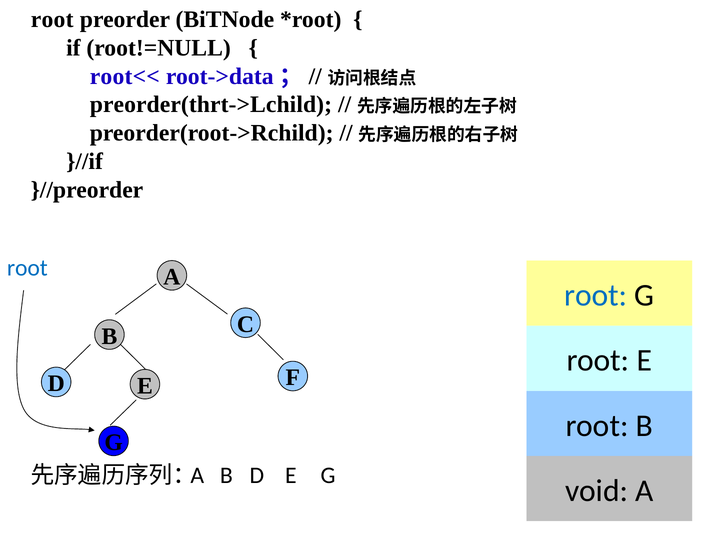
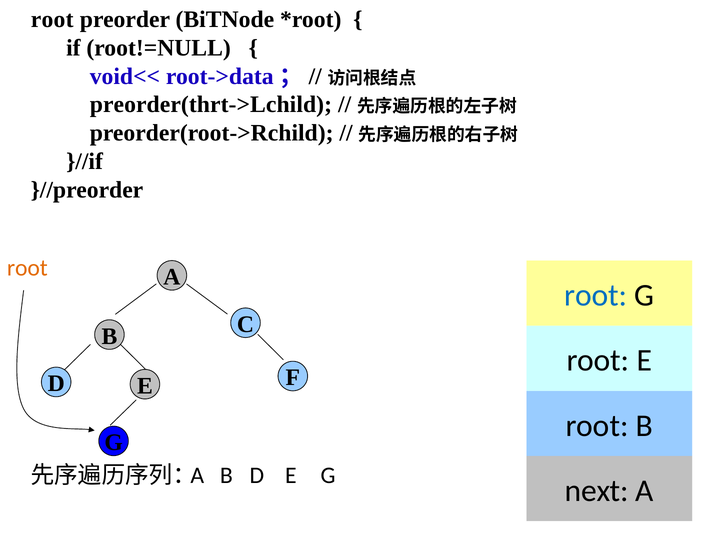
root<<: root<< -> void<<
root at (27, 268) colour: blue -> orange
void: void -> next
